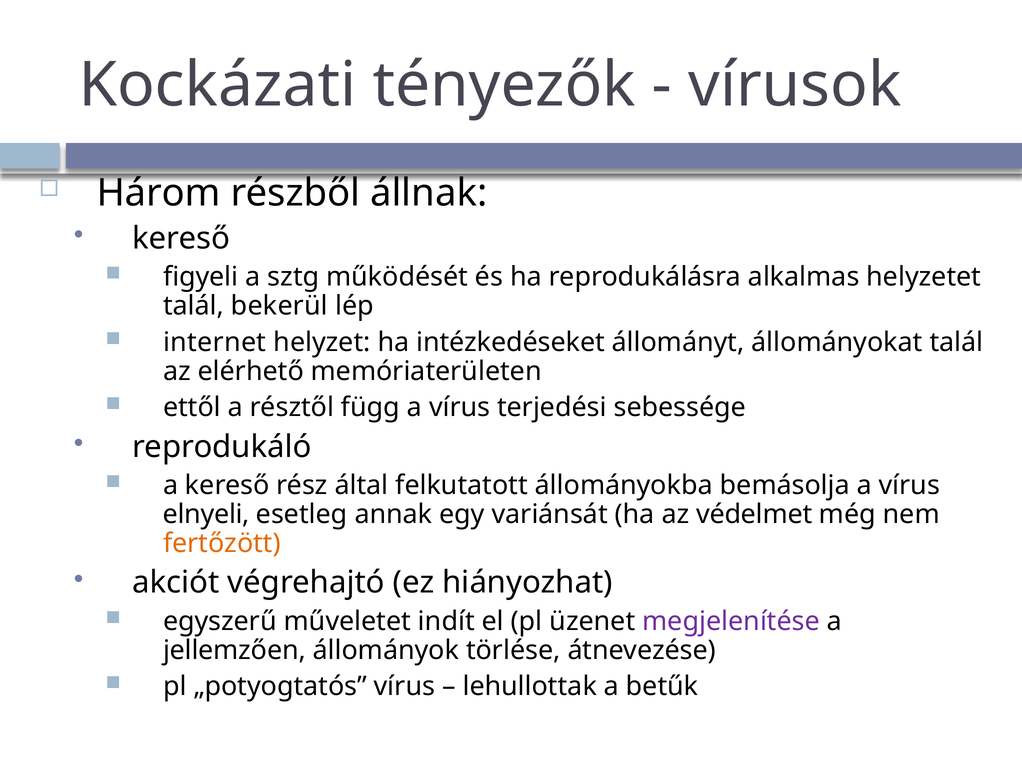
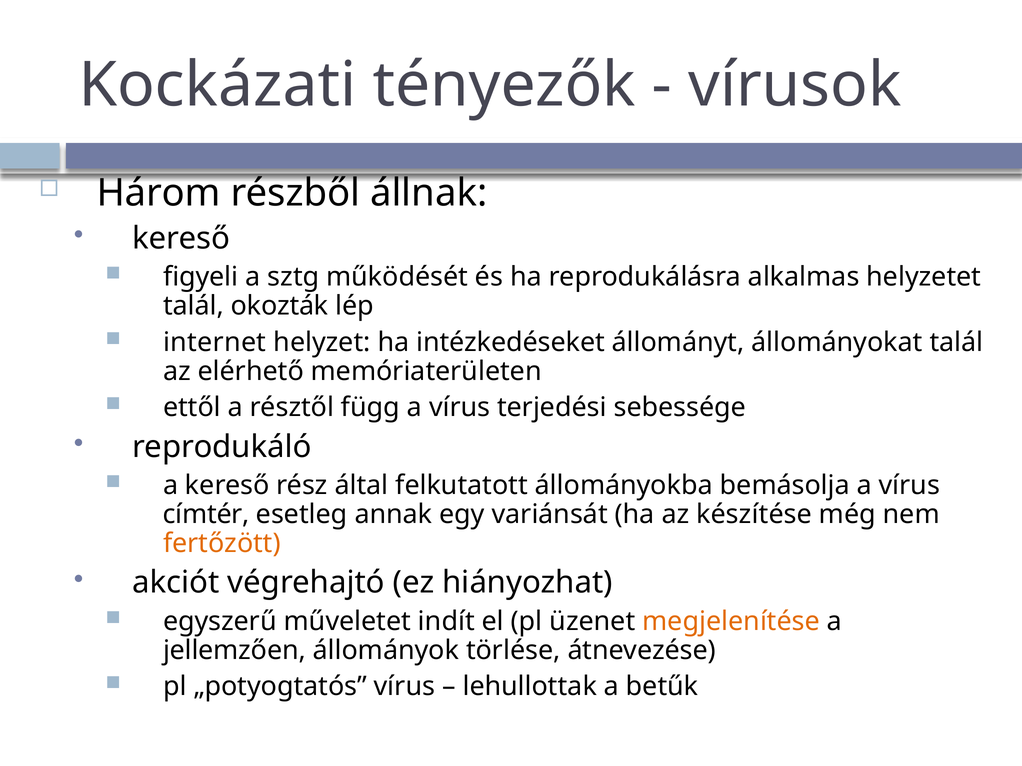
bekerül: bekerül -> okozták
elnyeli: elnyeli -> címtér
védelmet: védelmet -> készítése
megjelenítése colour: purple -> orange
